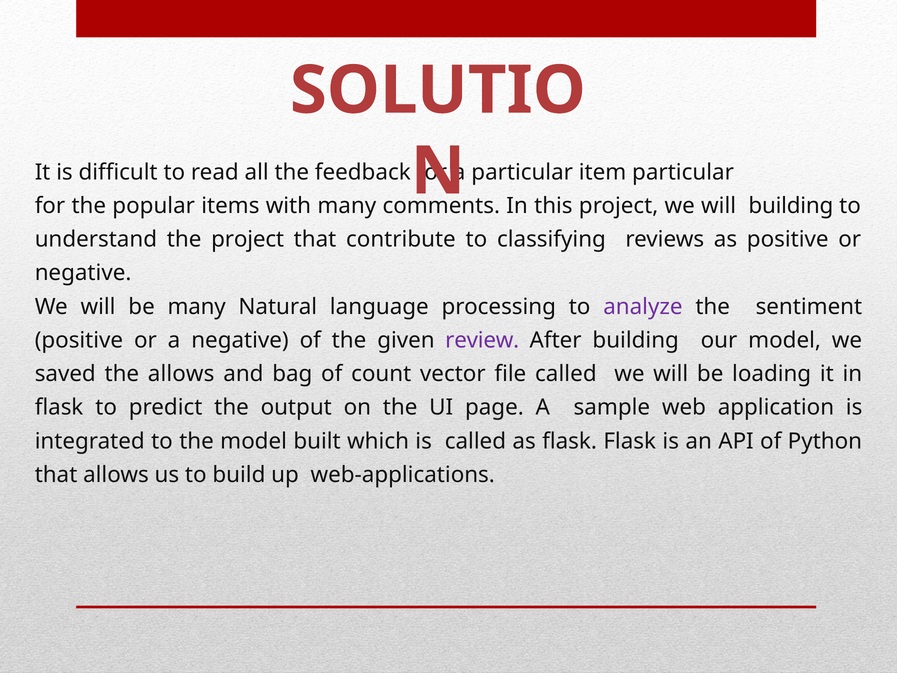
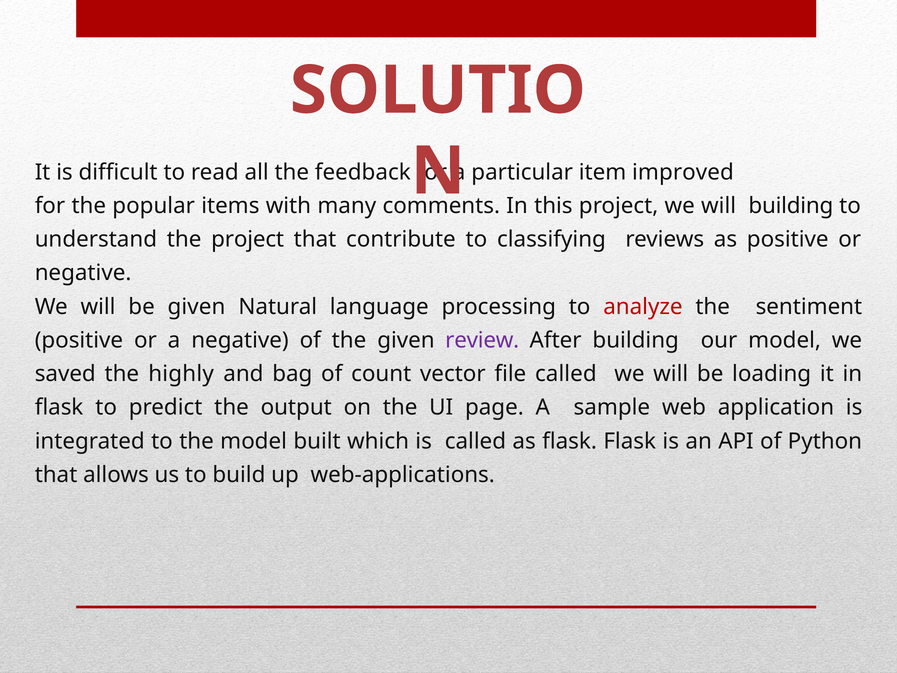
item particular: particular -> improved
be many: many -> given
analyze colour: purple -> red
the allows: allows -> highly
